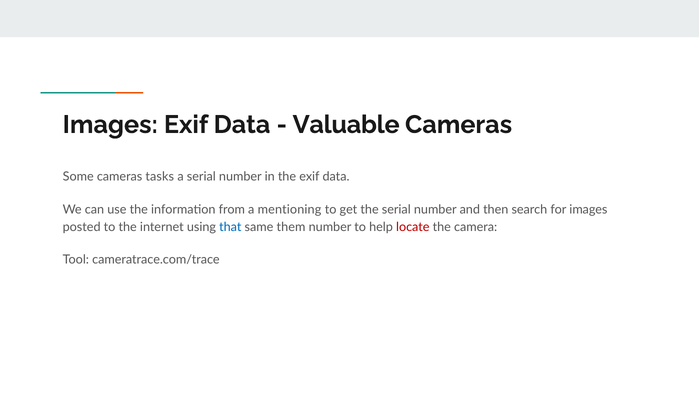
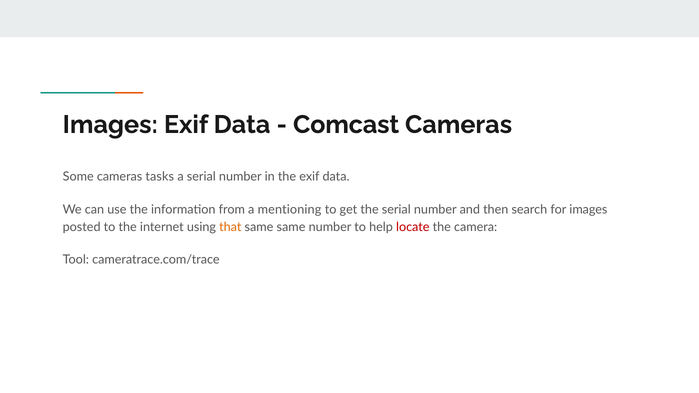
Valuable: Valuable -> Comcast
that colour: blue -> orange
same them: them -> same
